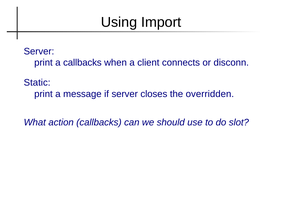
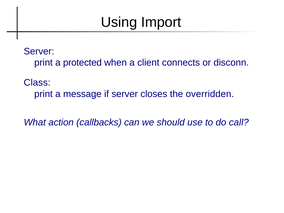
a callbacks: callbacks -> protected
Static: Static -> Class
slot: slot -> call
